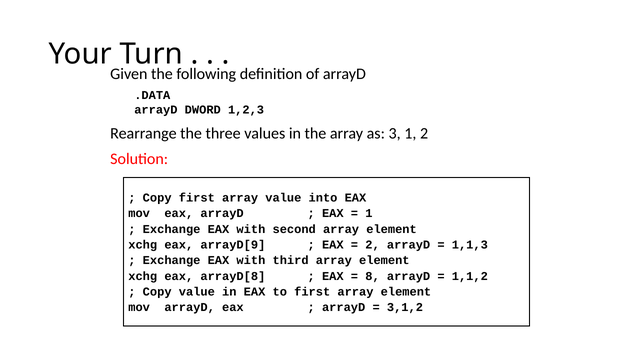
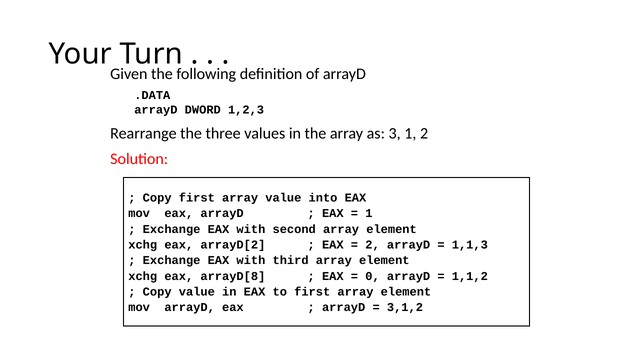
arrayD[9: arrayD[9 -> arrayD[2
8: 8 -> 0
